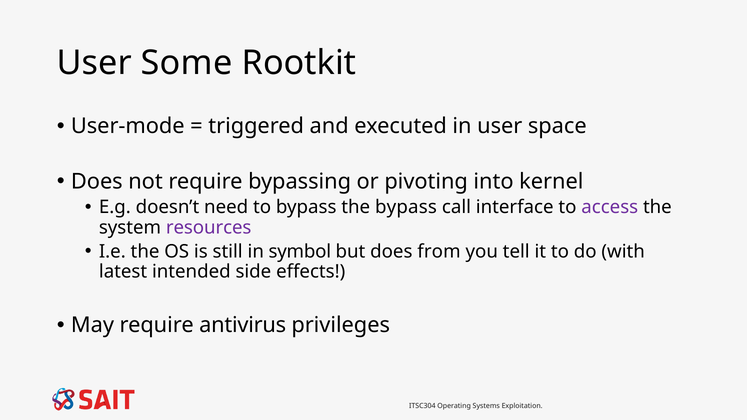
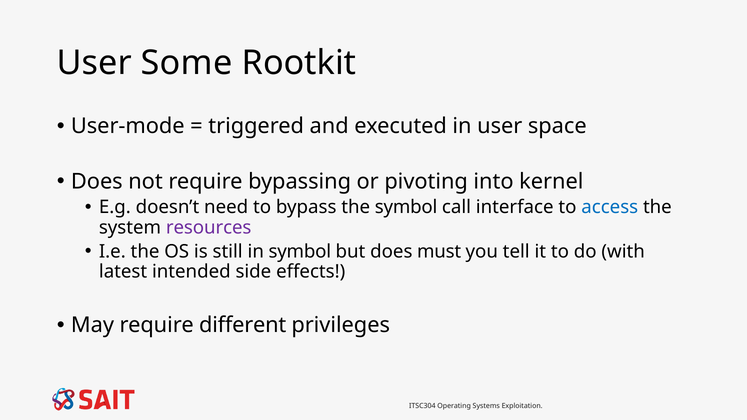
the bypass: bypass -> symbol
access colour: purple -> blue
from: from -> must
antivirus: antivirus -> different
